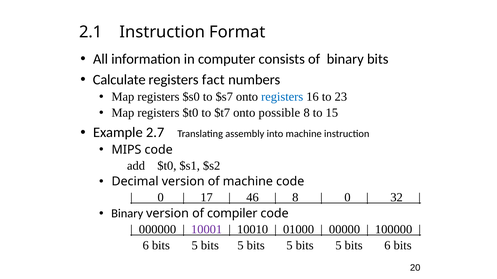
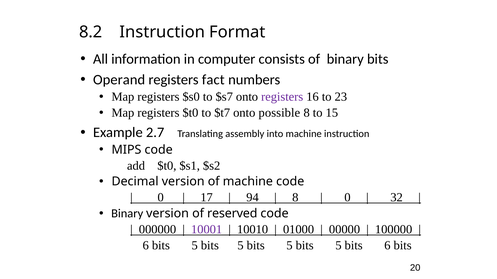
2.1: 2.1 -> 8.2
Calculate: Calculate -> Operand
registers at (282, 97) colour: blue -> purple
46: 46 -> 94
compiler: compiler -> reserved
